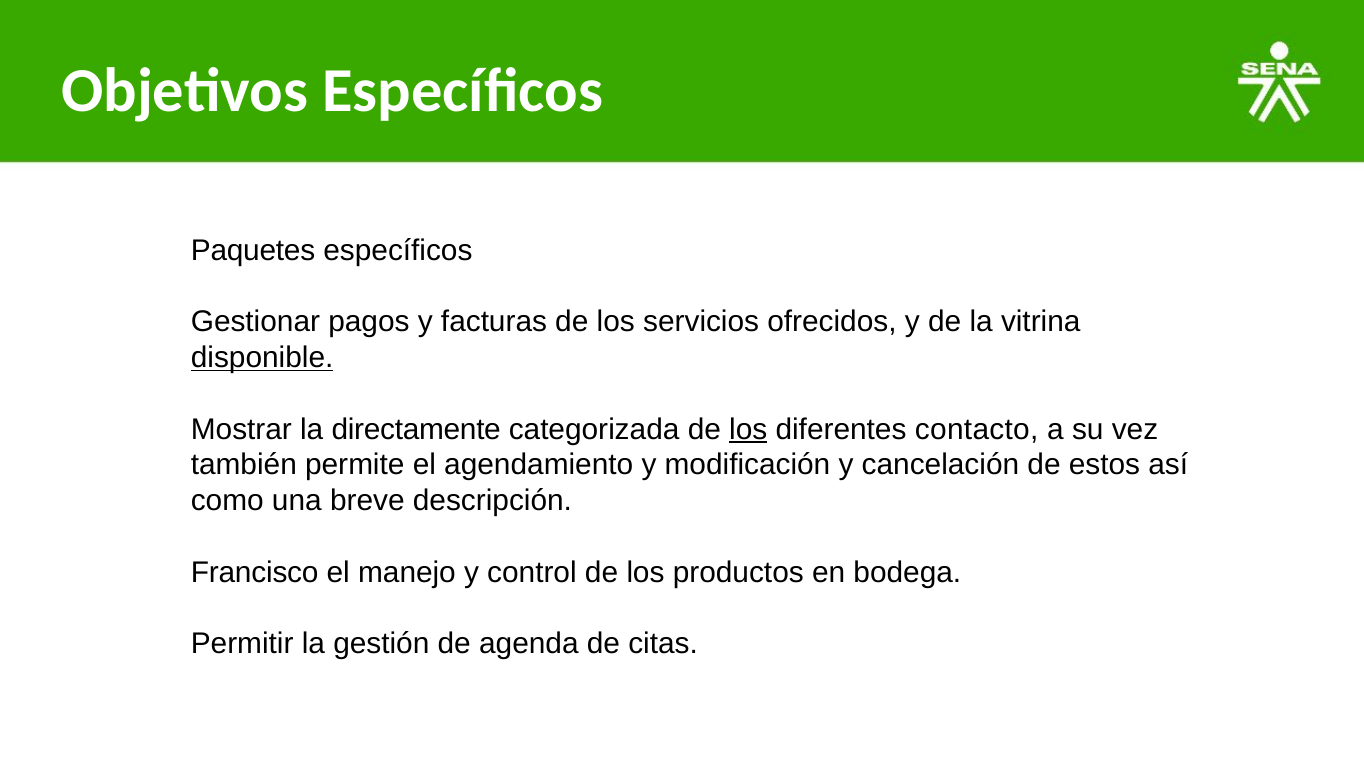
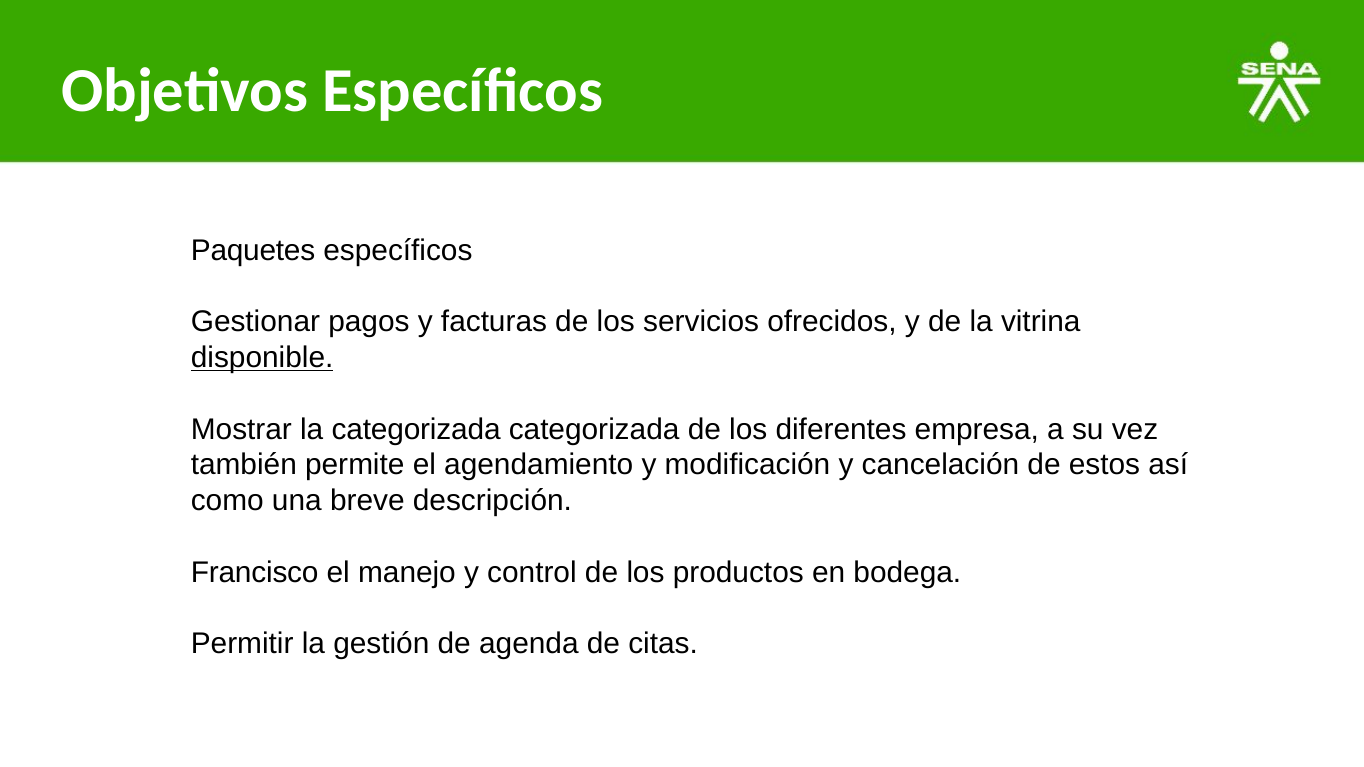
la directamente: directamente -> categorizada
los at (748, 429) underline: present -> none
contacto: contacto -> empresa
